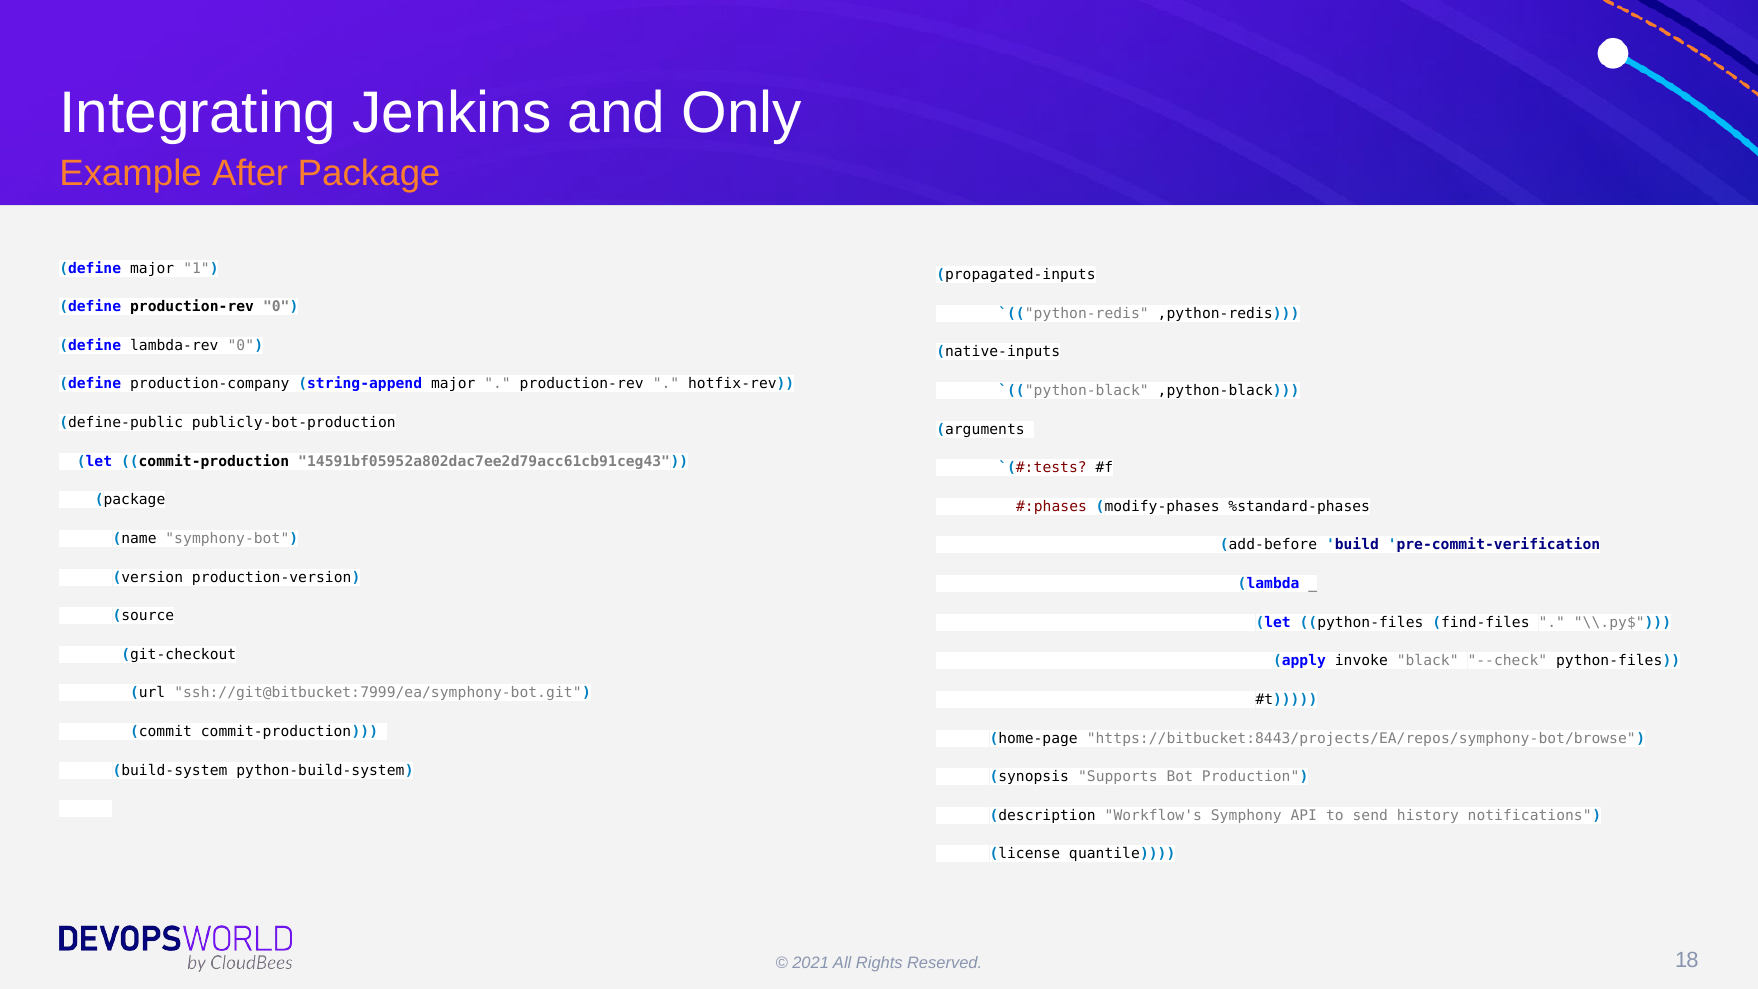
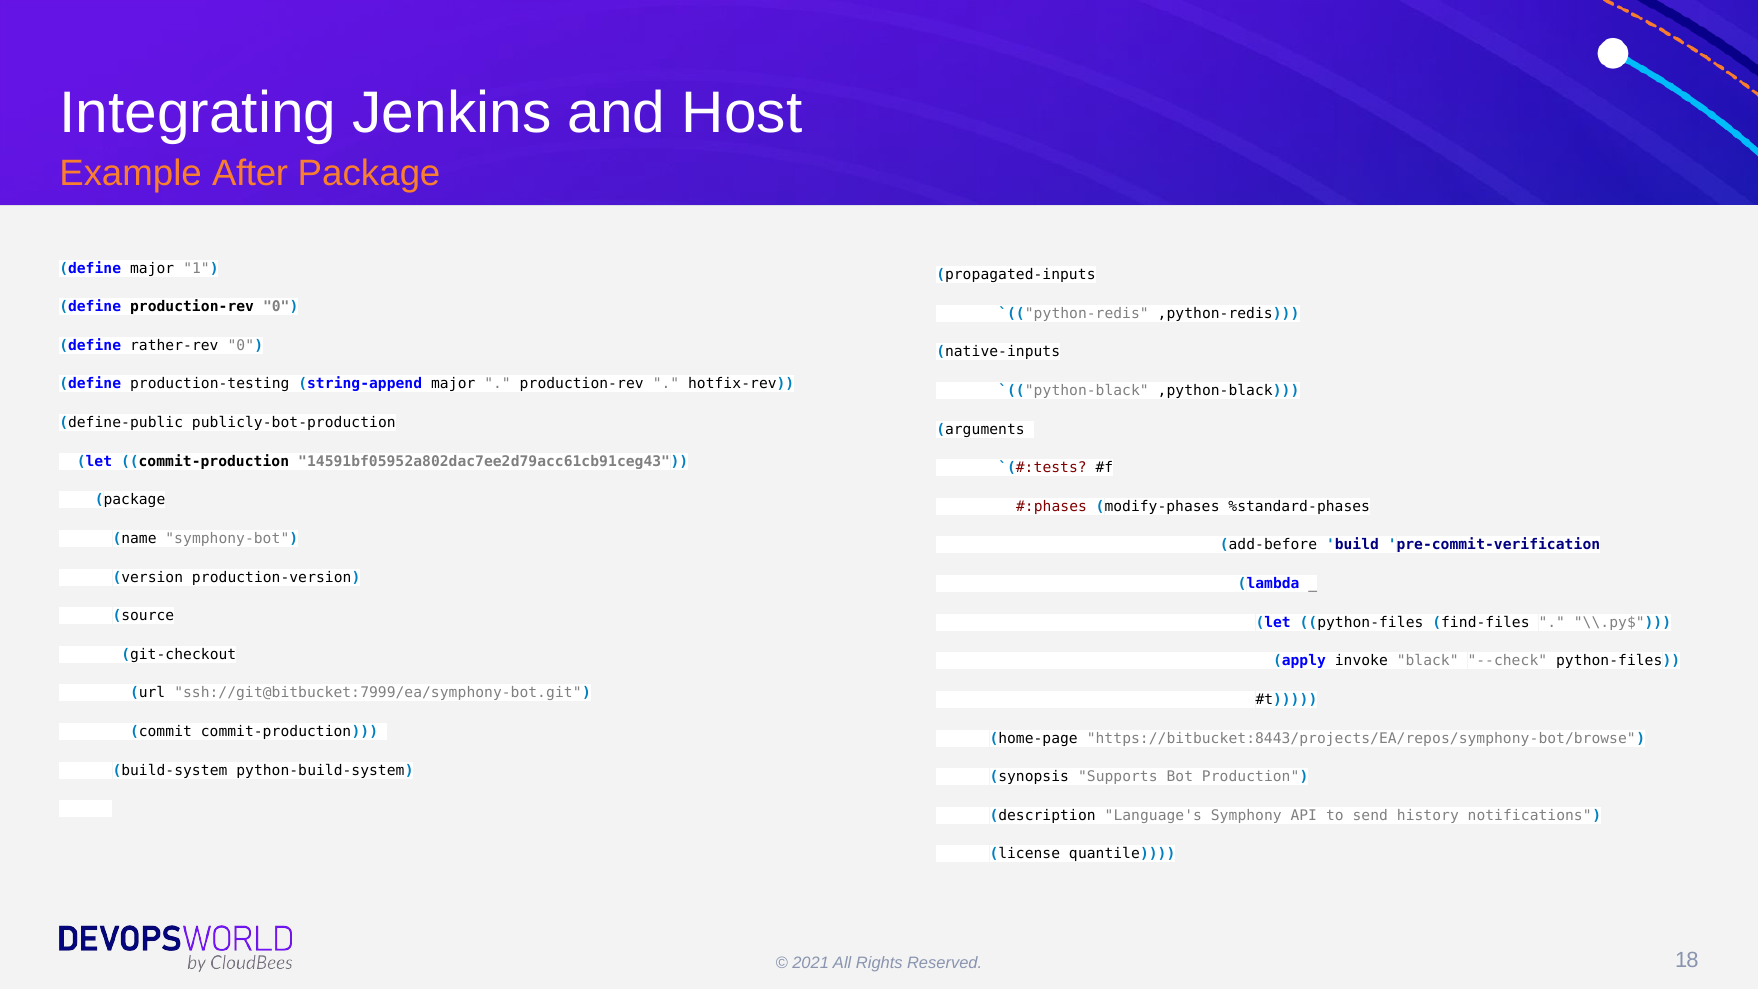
Only: Only -> Host
lambda-rev: lambda-rev -> rather-rev
production-company: production-company -> production-testing
Workflow's: Workflow's -> Language's
